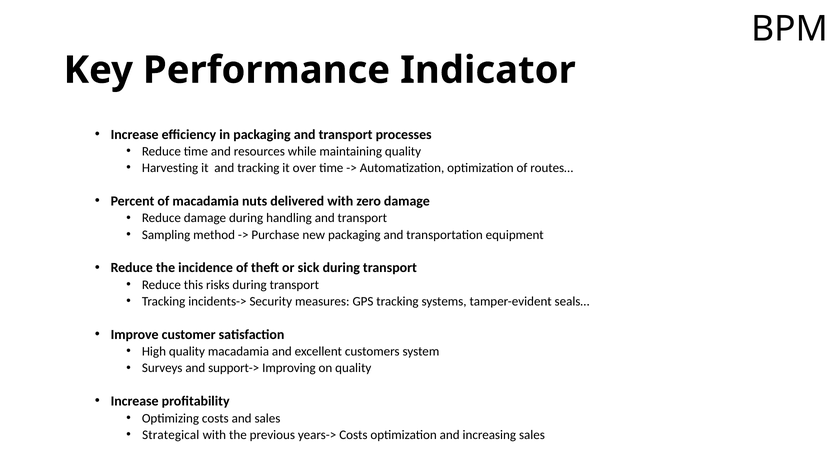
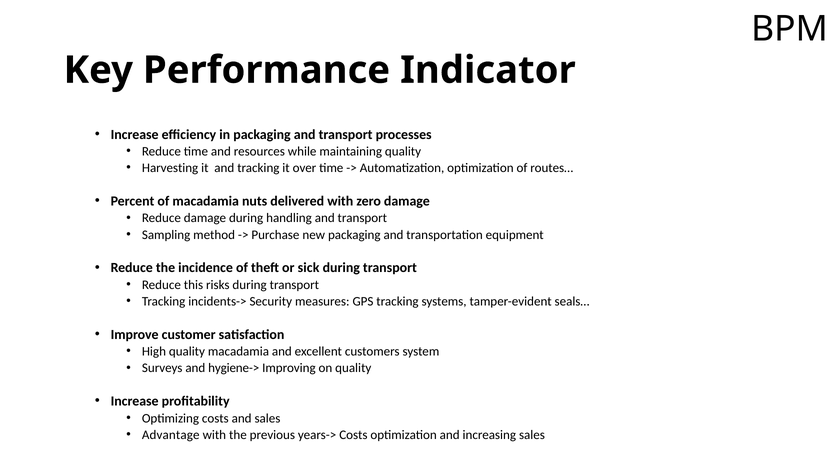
support->: support-> -> hygiene->
Strategical: Strategical -> Advantage
